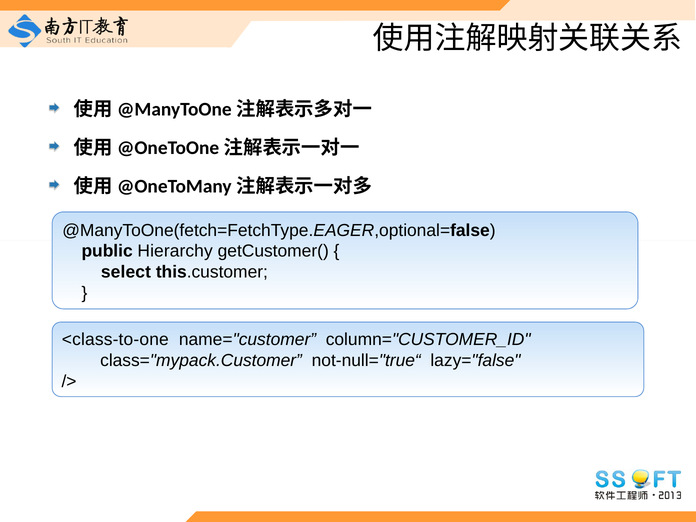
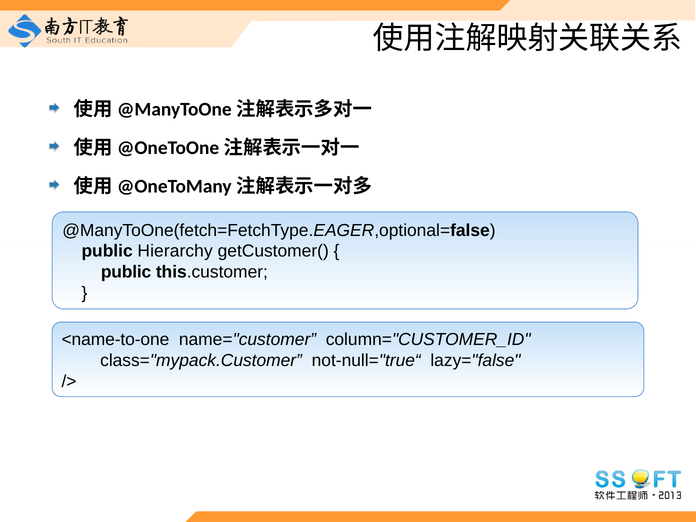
select at (126, 272): select -> public
<class-to-one: <class-to-one -> <name-to-one
